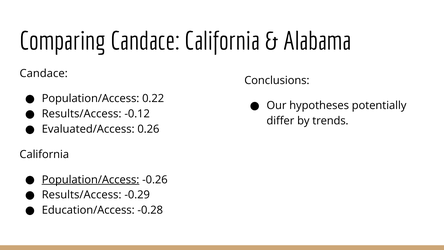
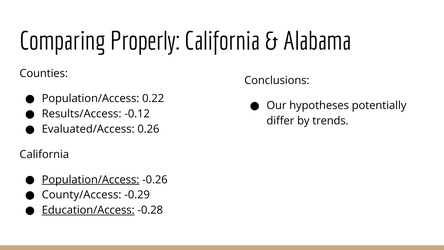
Comparing Candace: Candace -> Properly
Candace at (44, 73): Candace -> Counties
Results/Access at (82, 195): Results/Access -> County/Access
Education/Access underline: none -> present
